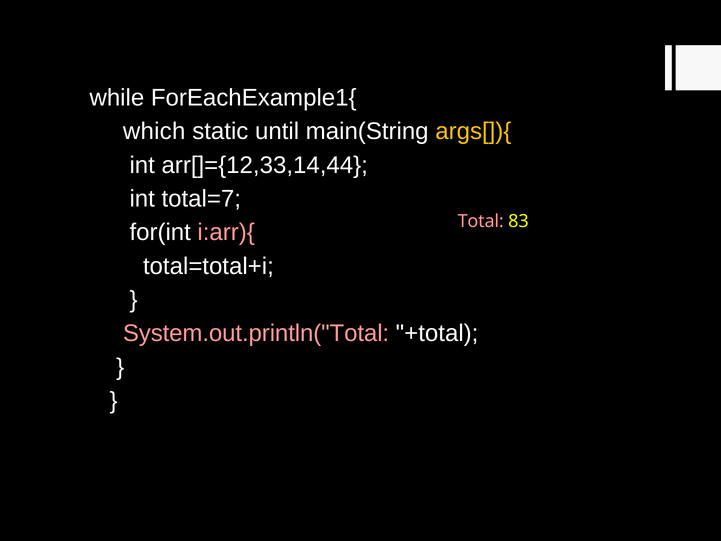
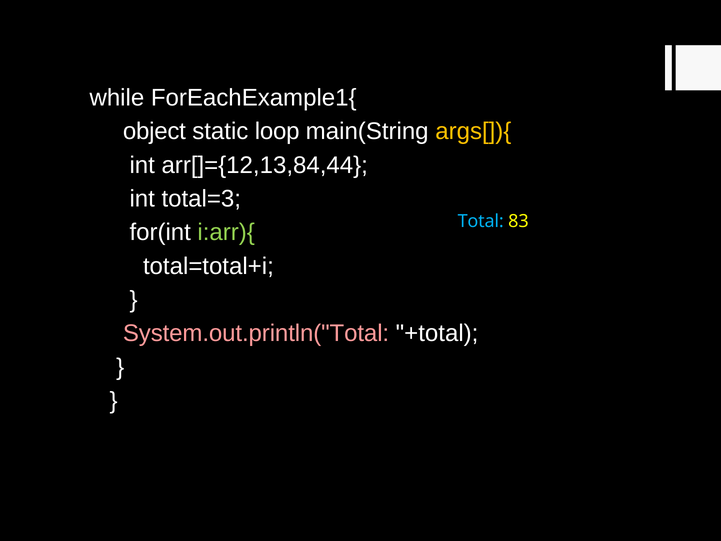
which: which -> object
until: until -> loop
arr[]={12,33,14,44: arr[]={12,33,14,44 -> arr[]={12,13,84,44
total=7: total=7 -> total=3
Total colour: pink -> light blue
i:arr){ colour: pink -> light green
